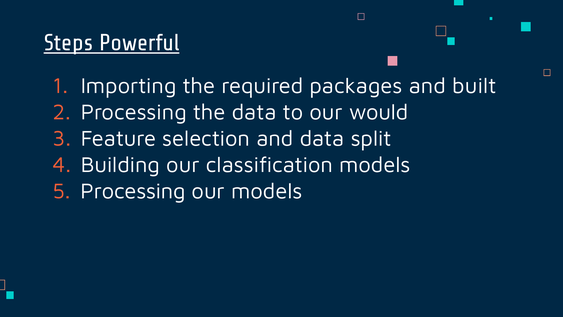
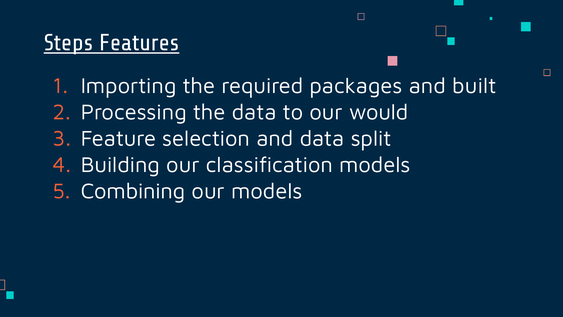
Powerful: Powerful -> Features
Processing at (133, 191): Processing -> Combining
